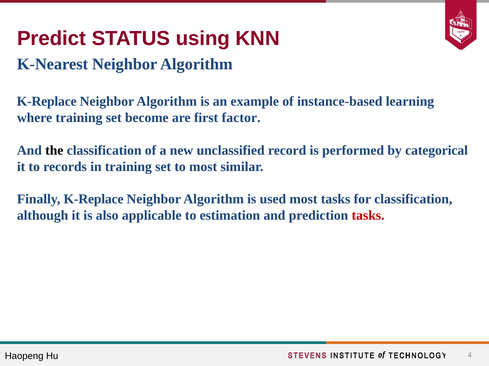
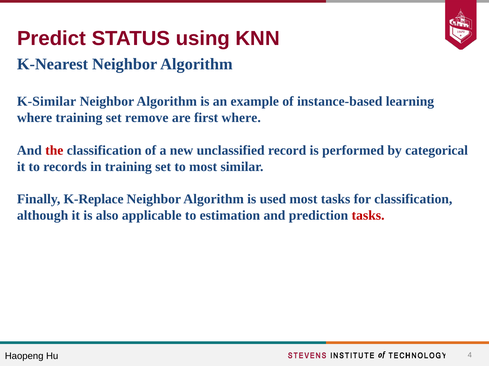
K-Replace at (47, 102): K-Replace -> K-Similar
become: become -> remove
first factor: factor -> where
the colour: black -> red
